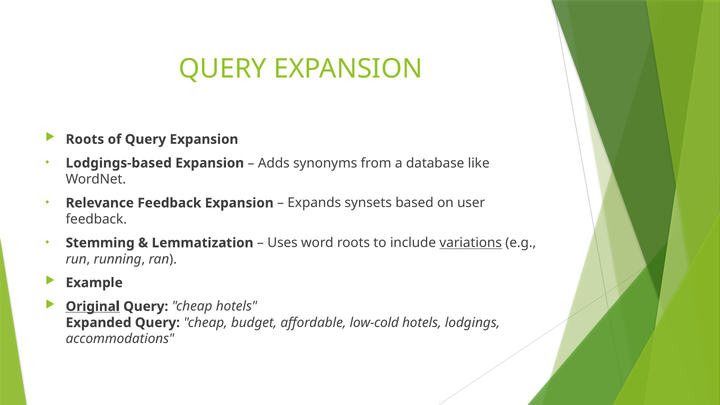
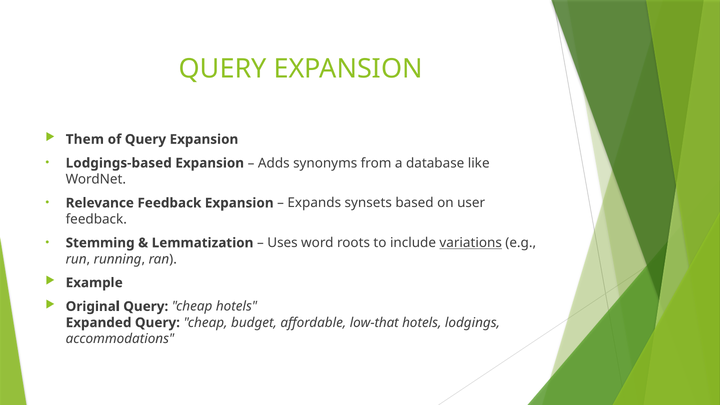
Roots at (85, 139): Roots -> Them
Original underline: present -> none
low-cold: low-cold -> low-that
